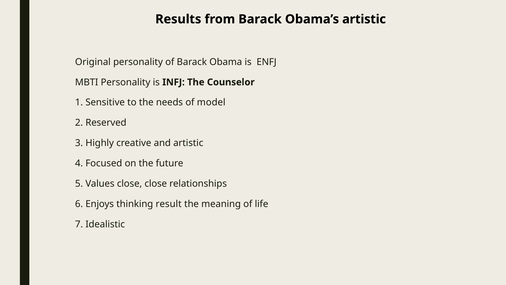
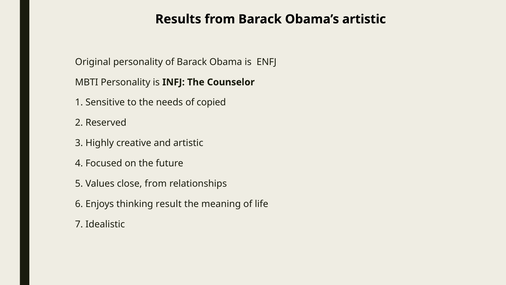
model: model -> copied
close close: close -> from
